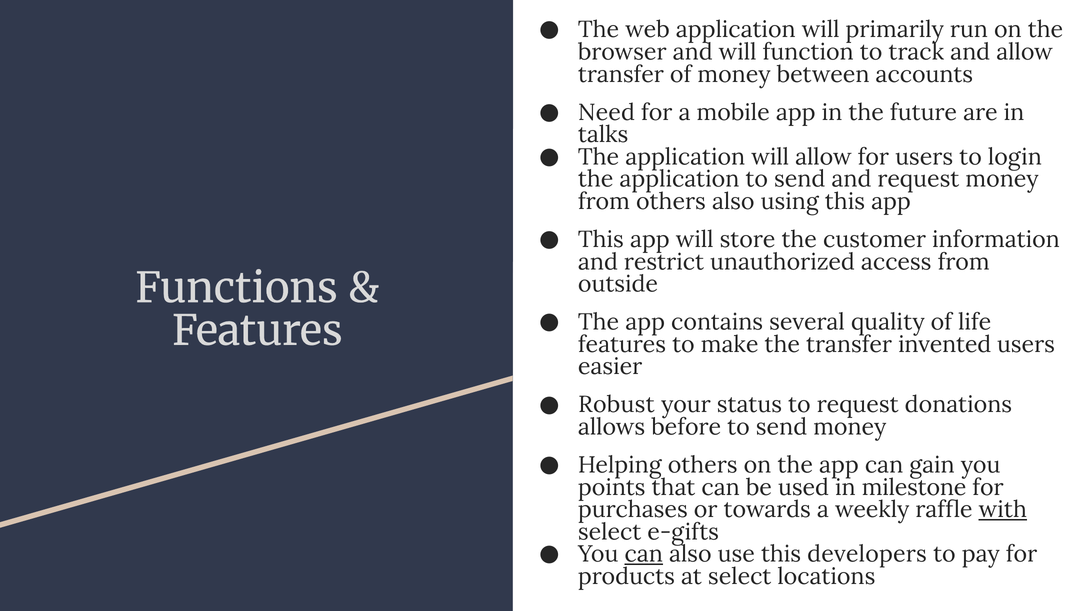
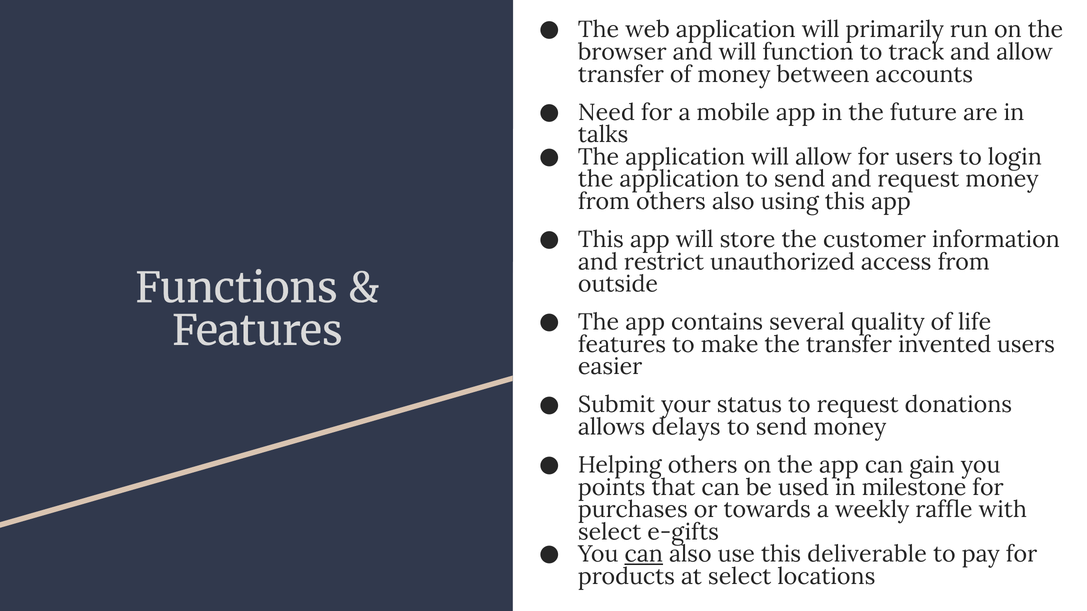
Robust: Robust -> Submit
before: before -> delays
with underline: present -> none
developers: developers -> deliverable
